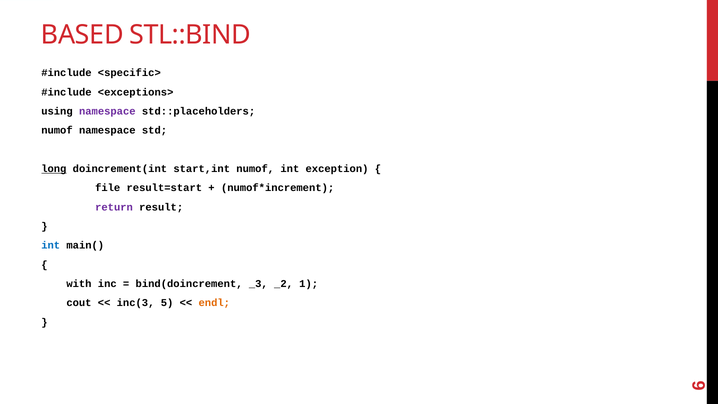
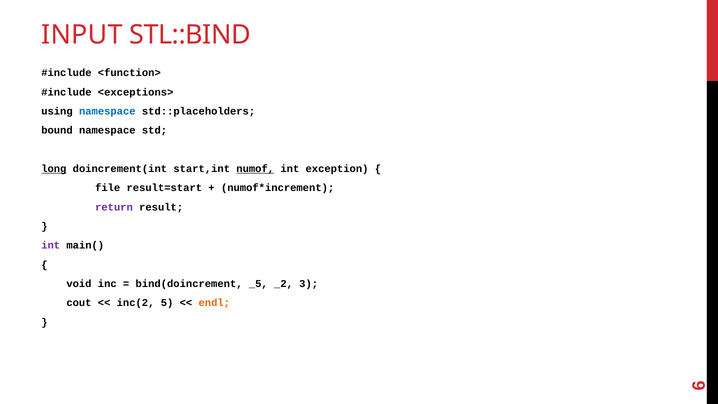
BASED: BASED -> INPUT
<specific>: <specific> -> <function>
namespace at (107, 111) colour: purple -> blue
numof at (57, 130): numof -> bound
numof at (255, 169) underline: none -> present
int at (51, 245) colour: blue -> purple
with: with -> void
_3: _3 -> _5
1: 1 -> 3
inc(3: inc(3 -> inc(2
